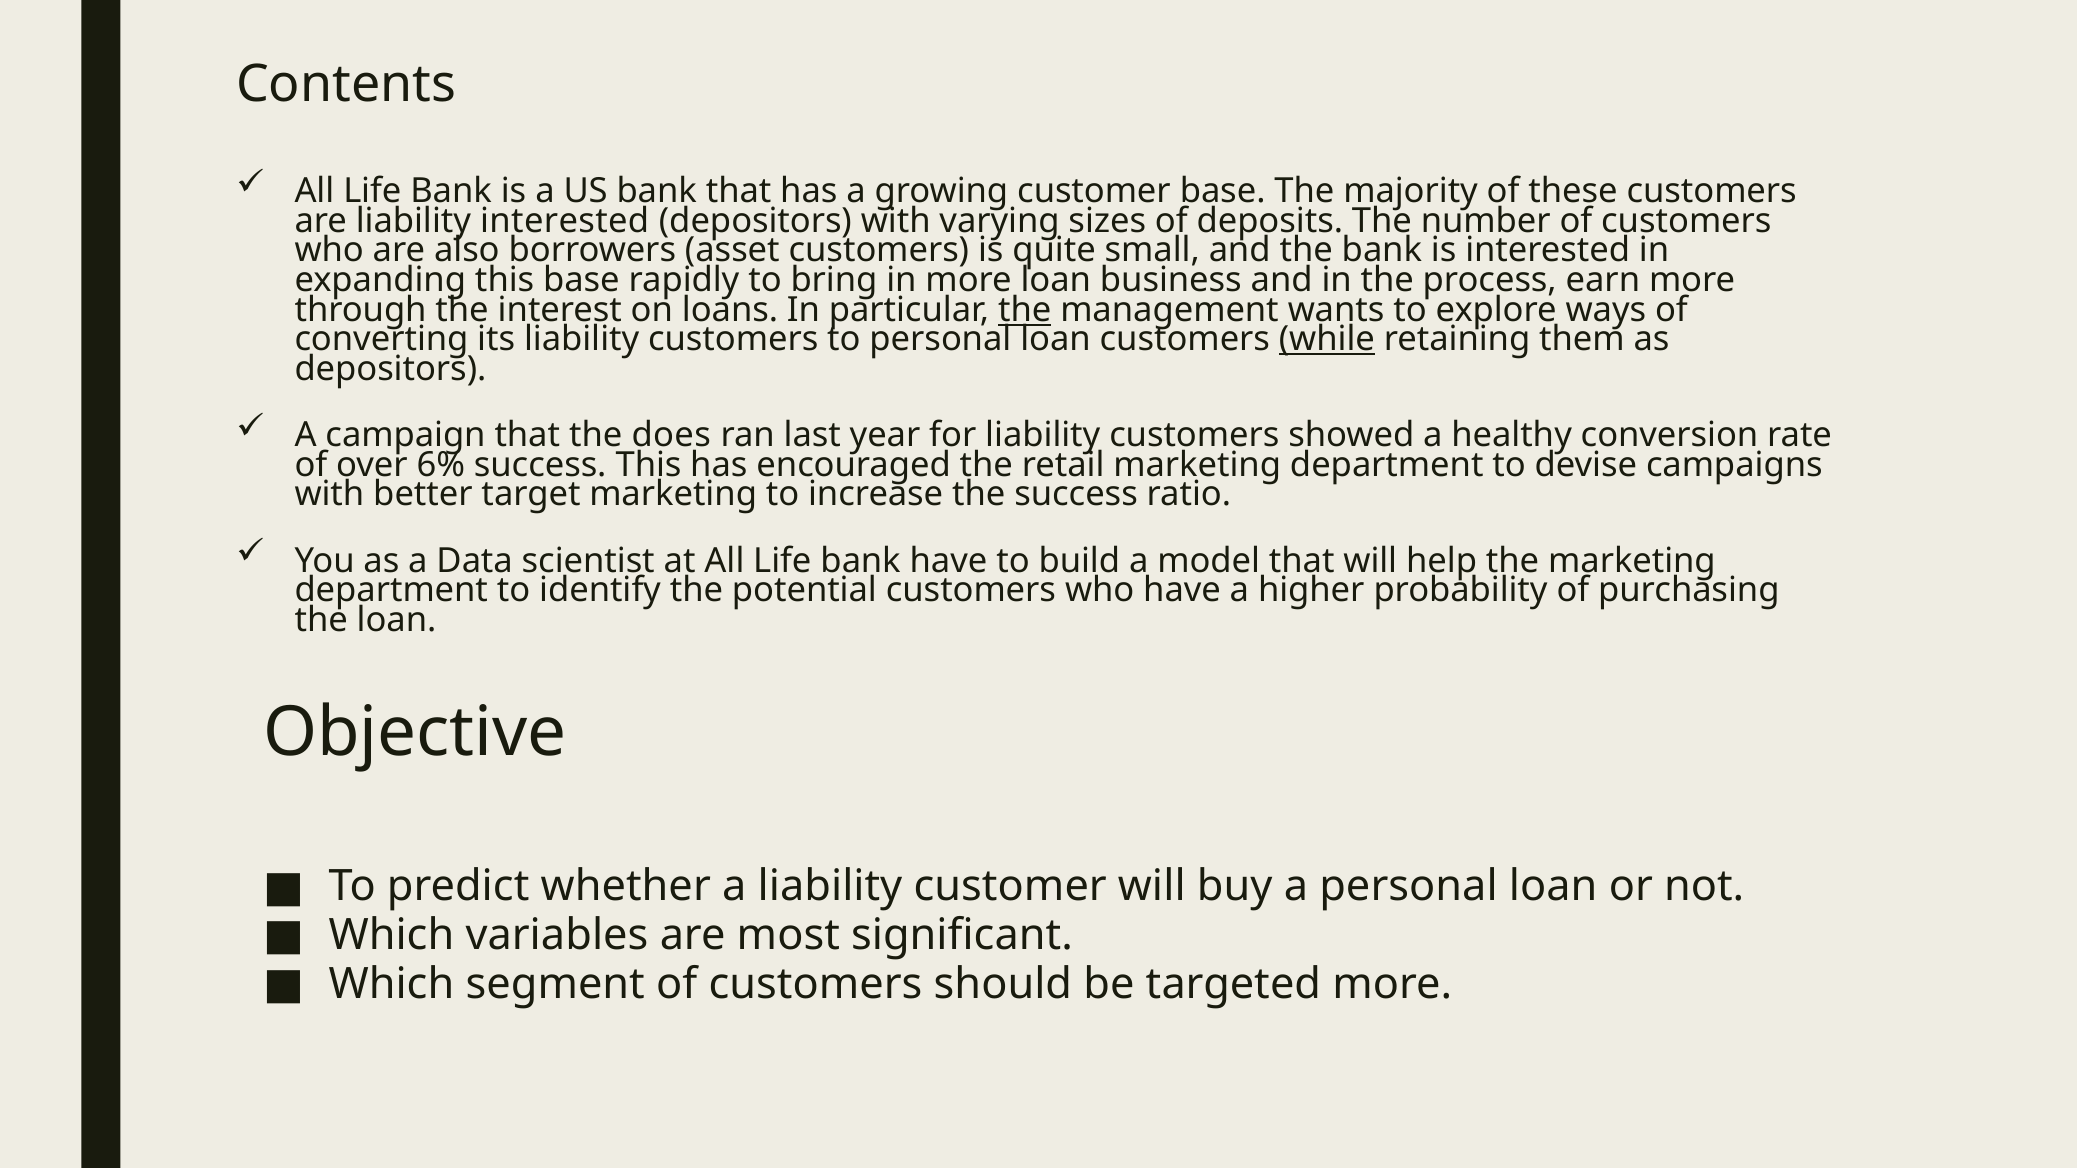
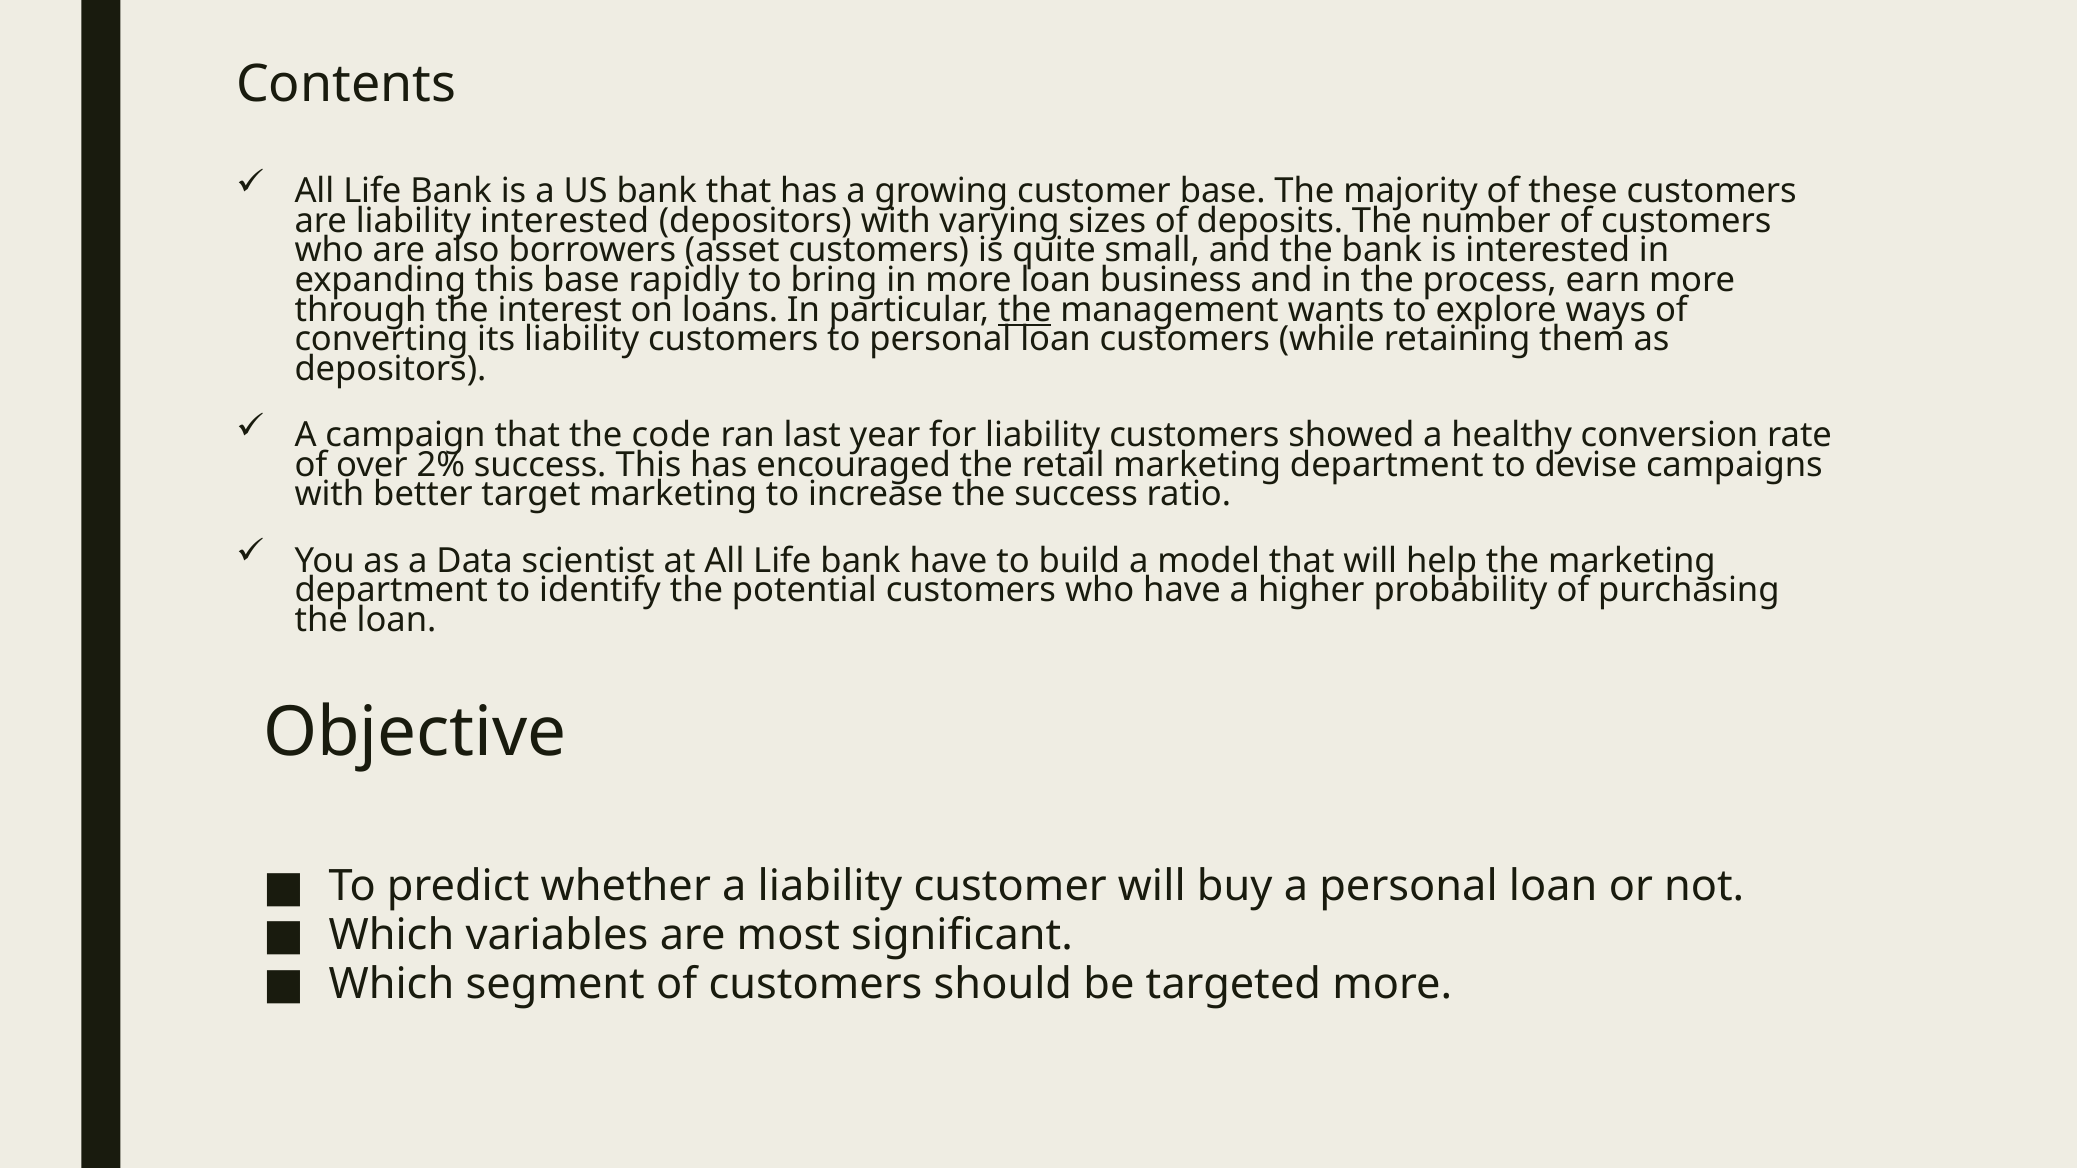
while underline: present -> none
does: does -> code
6%: 6% -> 2%
